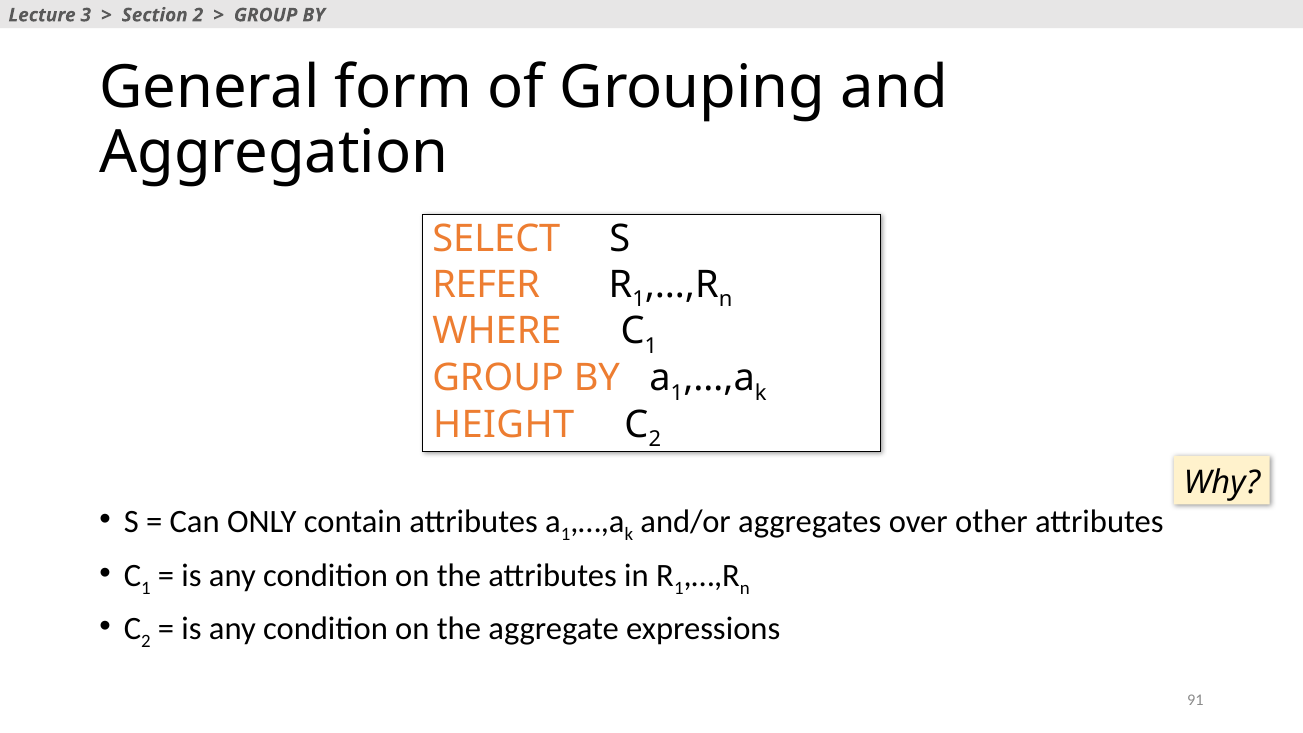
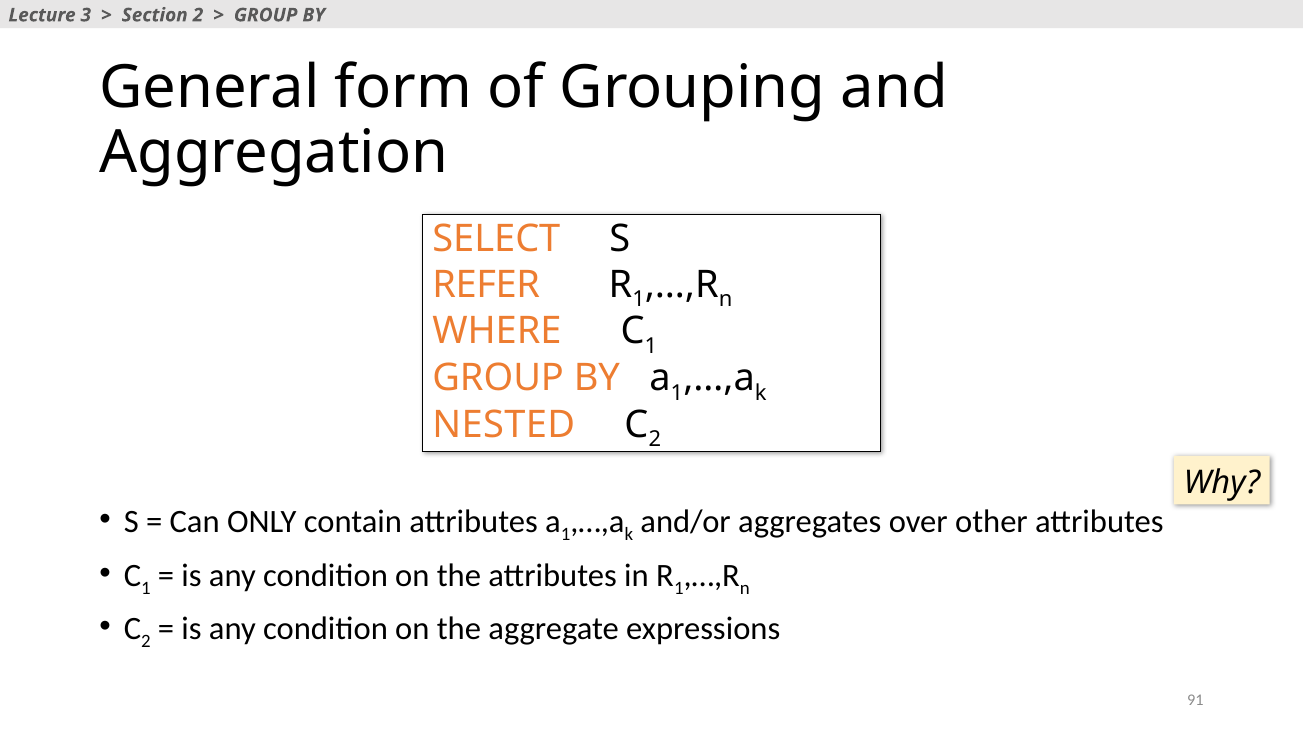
HEIGHT: HEIGHT -> NESTED
